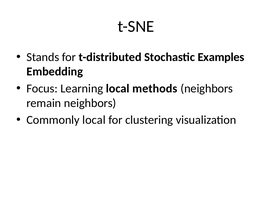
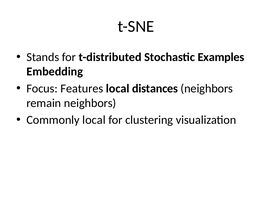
Learning: Learning -> Features
methods: methods -> distances
